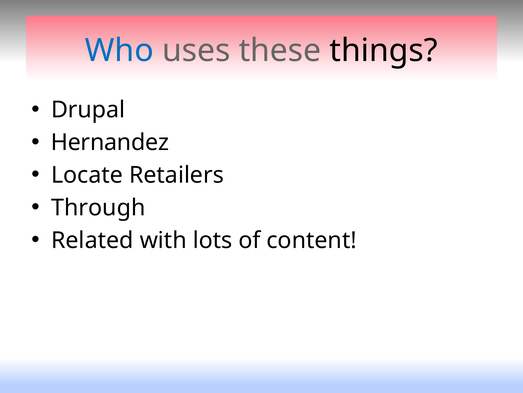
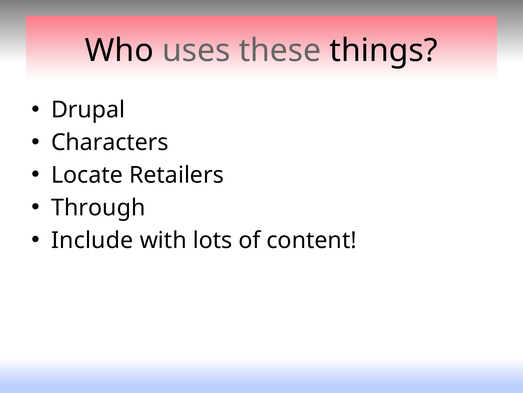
Who colour: blue -> black
Hernandez: Hernandez -> Characters
Related: Related -> Include
